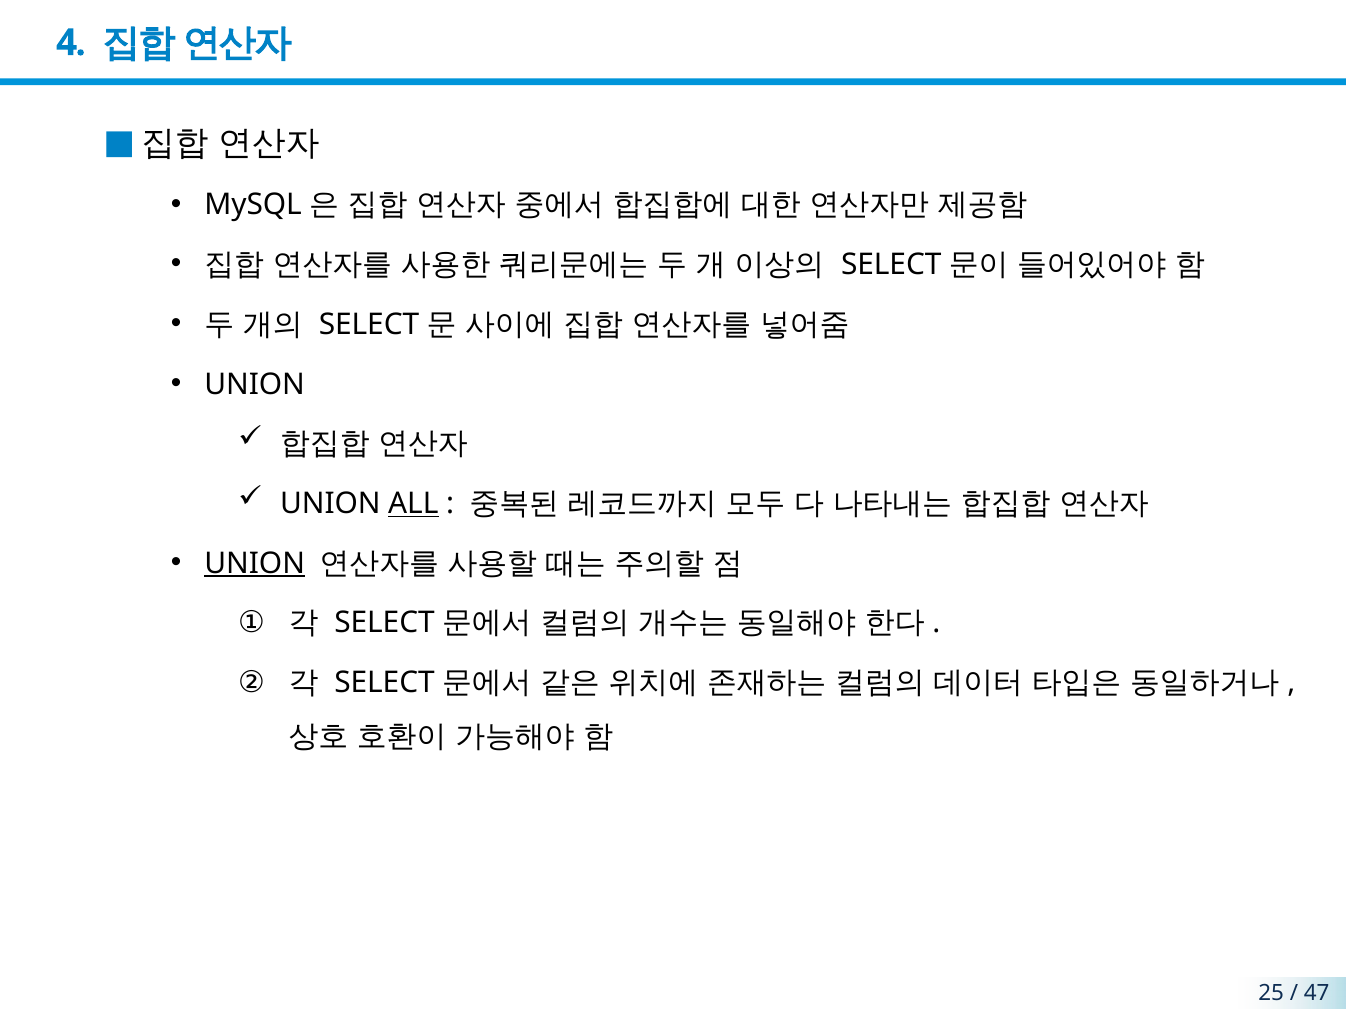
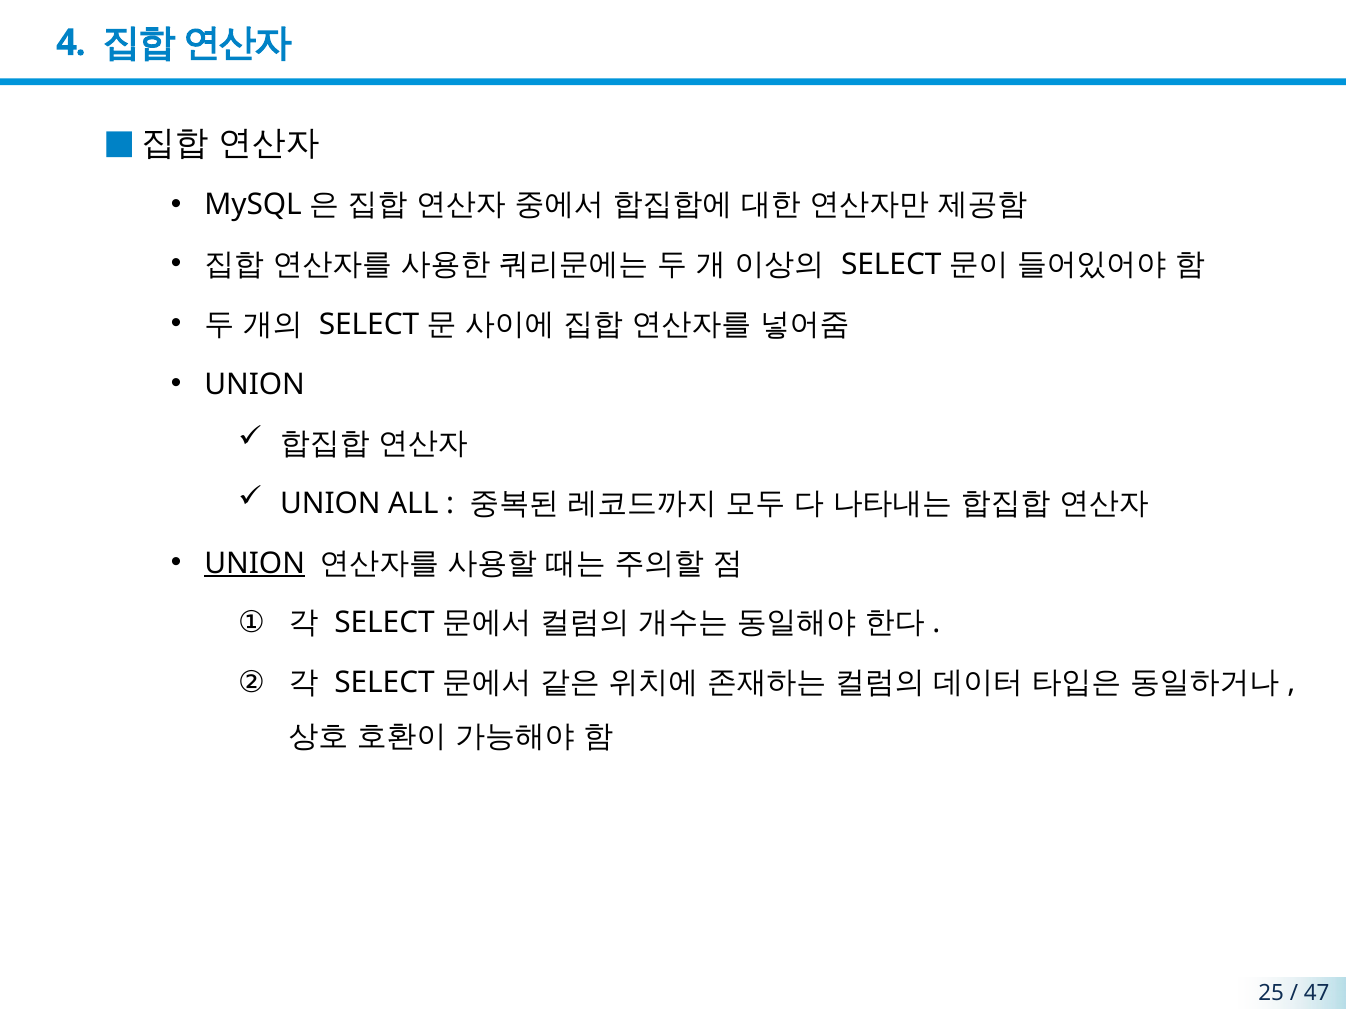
ALL underline: present -> none
